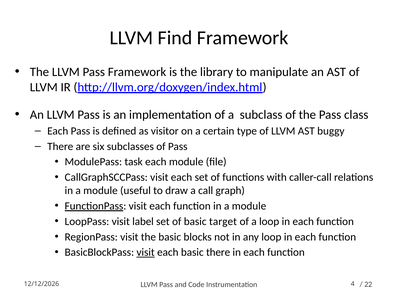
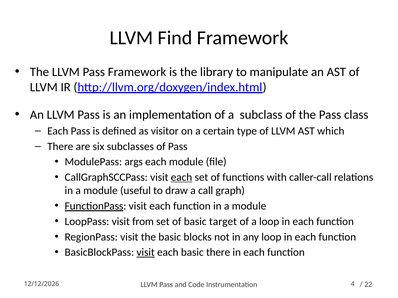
buggy: buggy -> which
task: task -> args
each at (182, 178) underline: none -> present
label: label -> from
